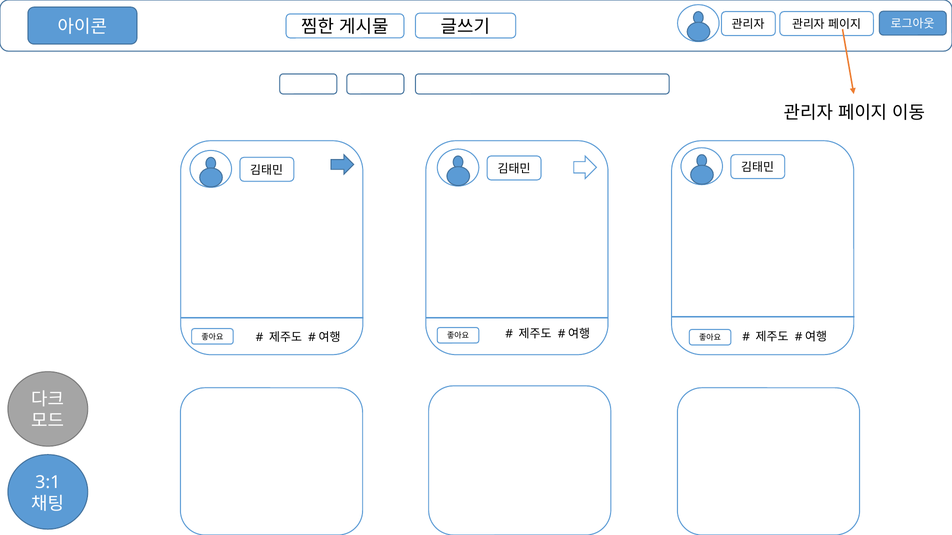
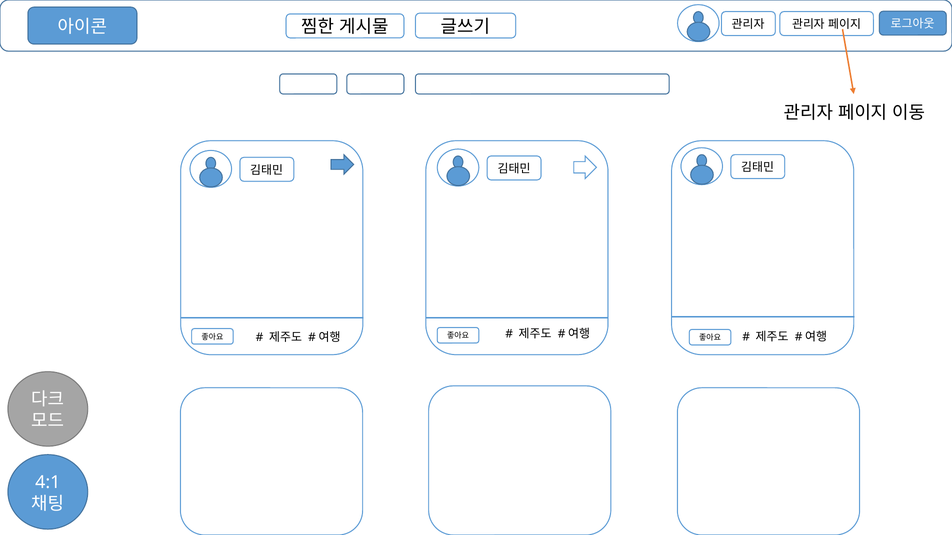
3:1: 3:1 -> 4:1
